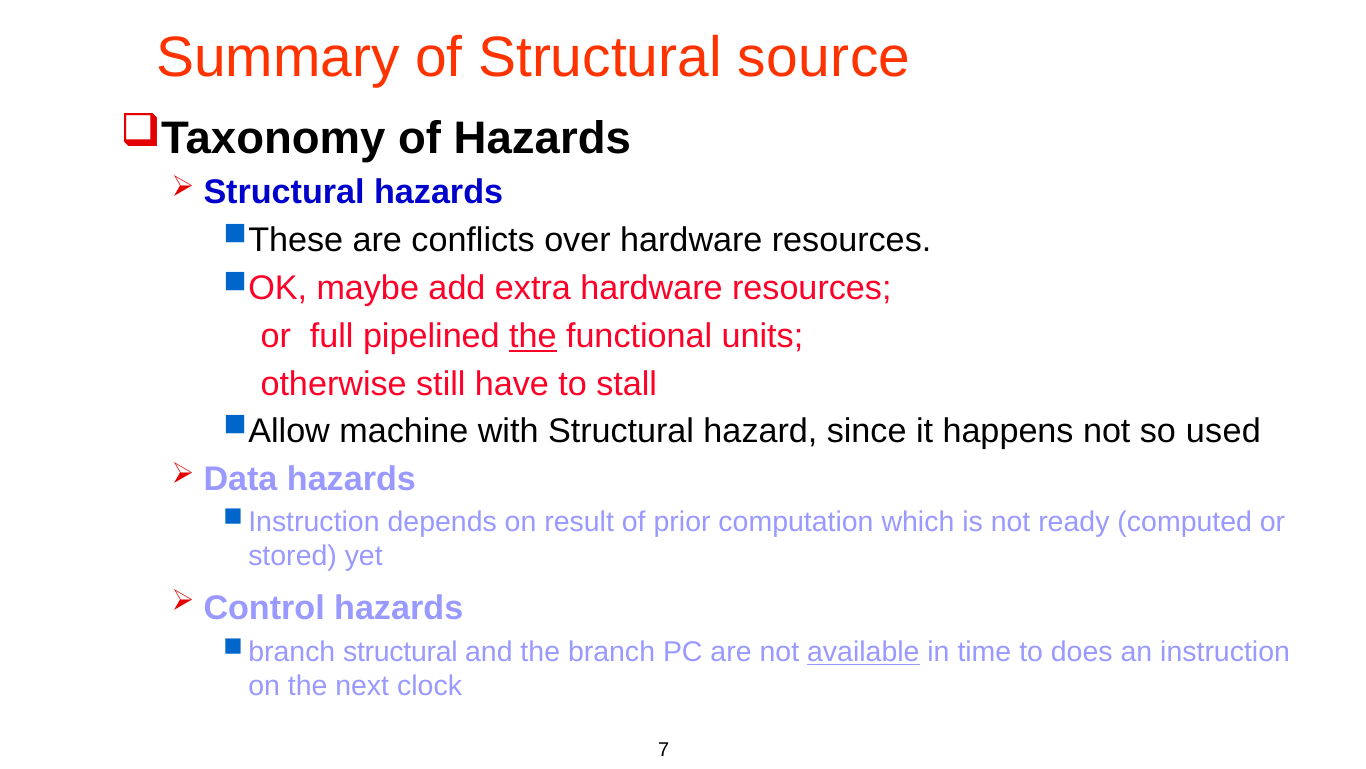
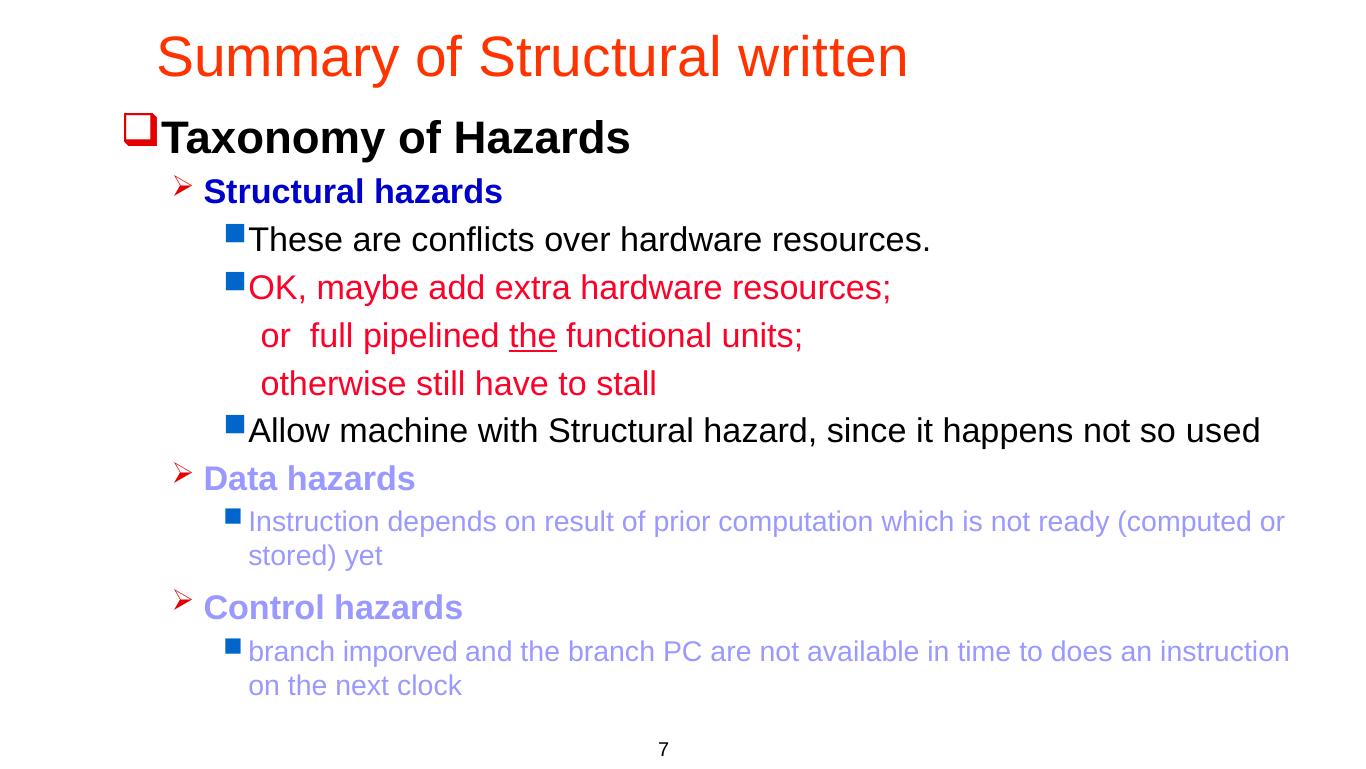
source: source -> written
structural at (400, 652): structural -> imporved
available underline: present -> none
